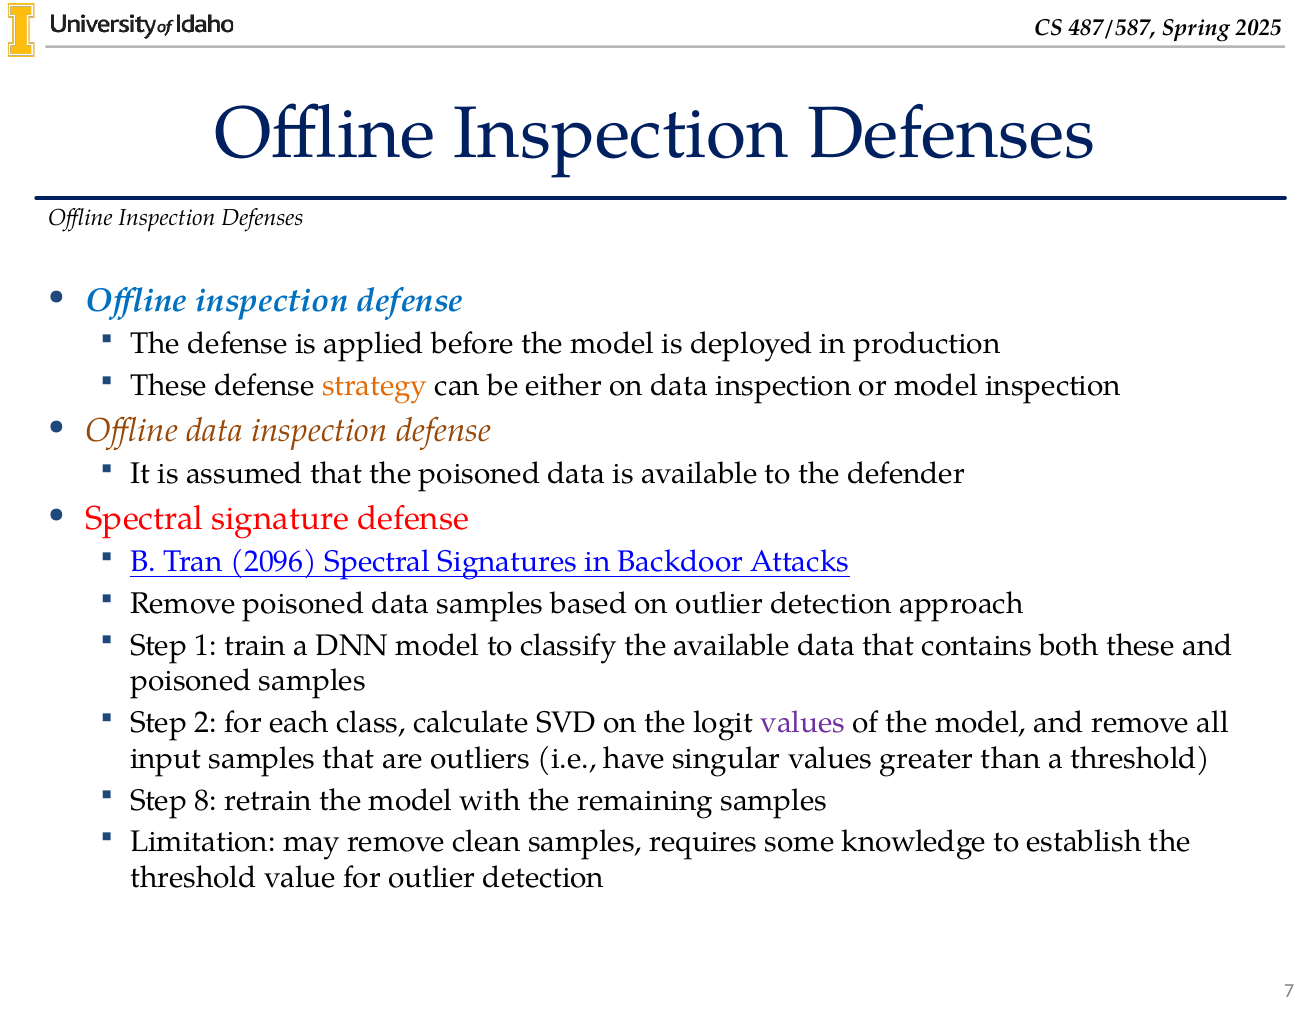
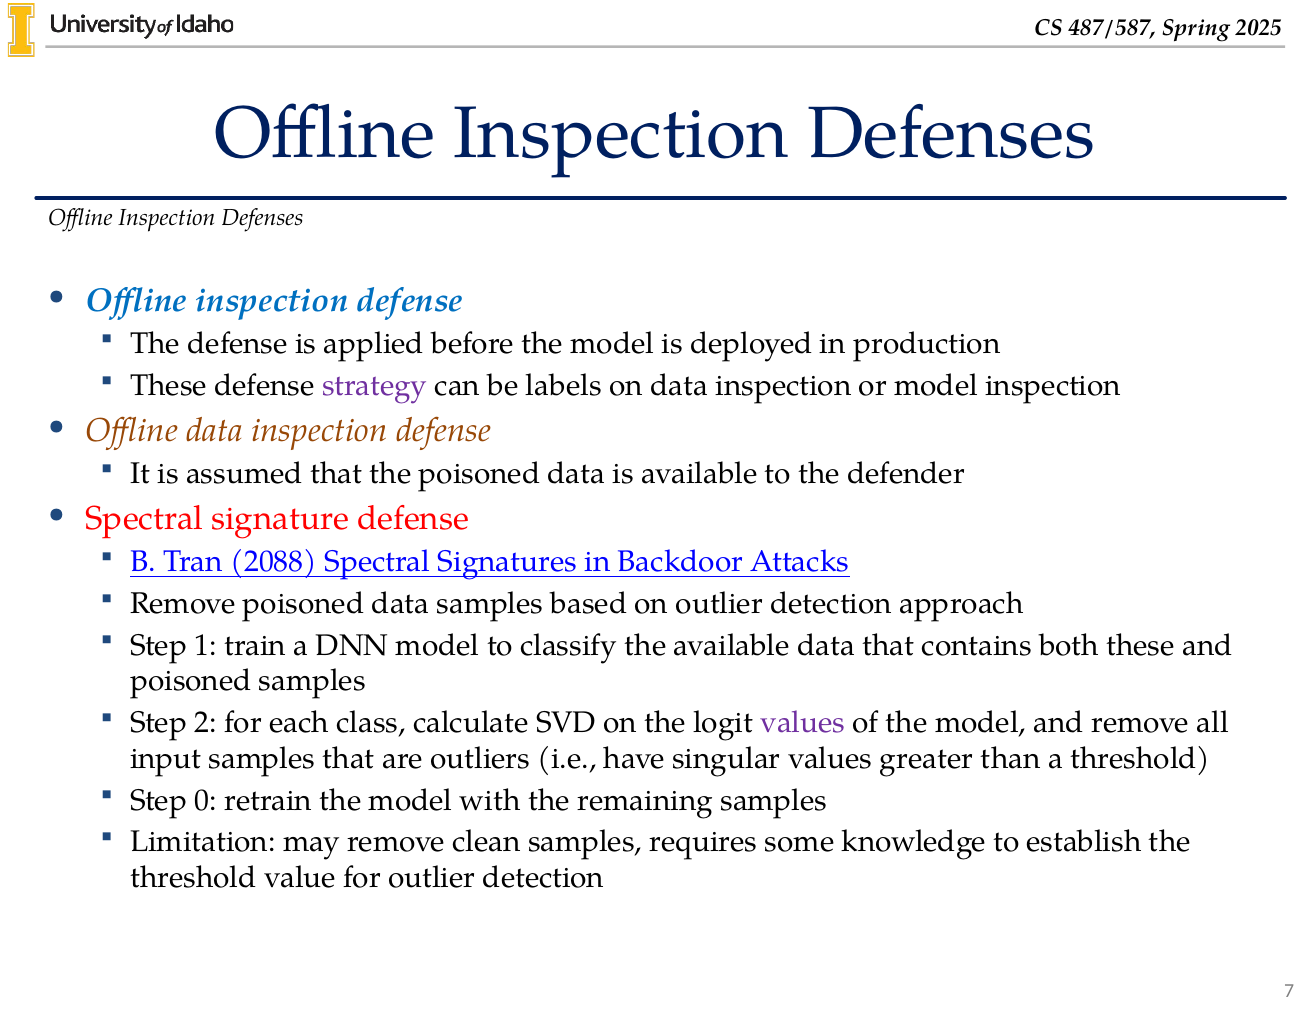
strategy colour: orange -> purple
either: either -> labels
2096: 2096 -> 2088
8: 8 -> 0
